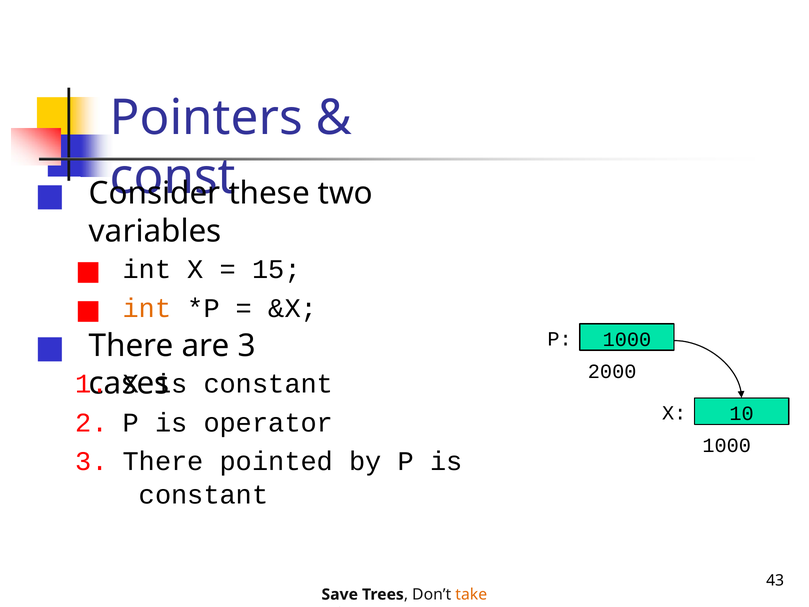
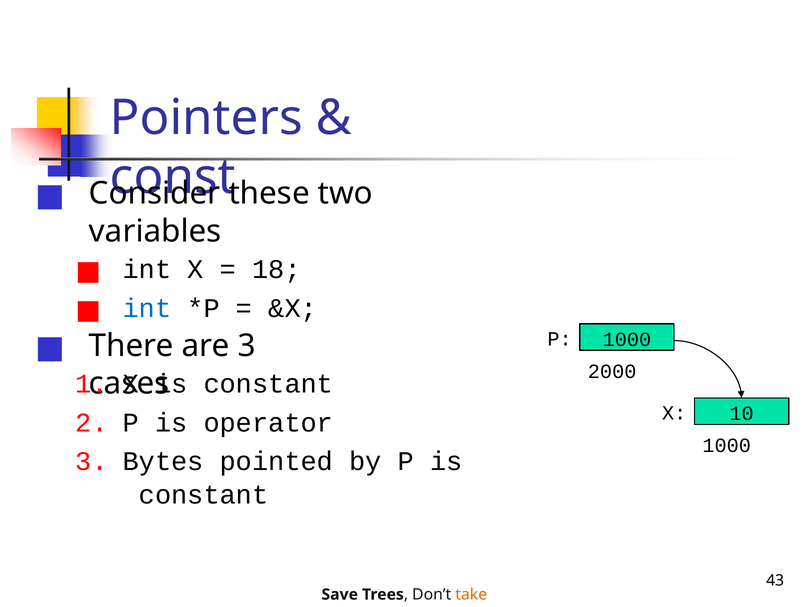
15: 15 -> 18
int at (147, 308) colour: orange -> blue
3 There: There -> Bytes
